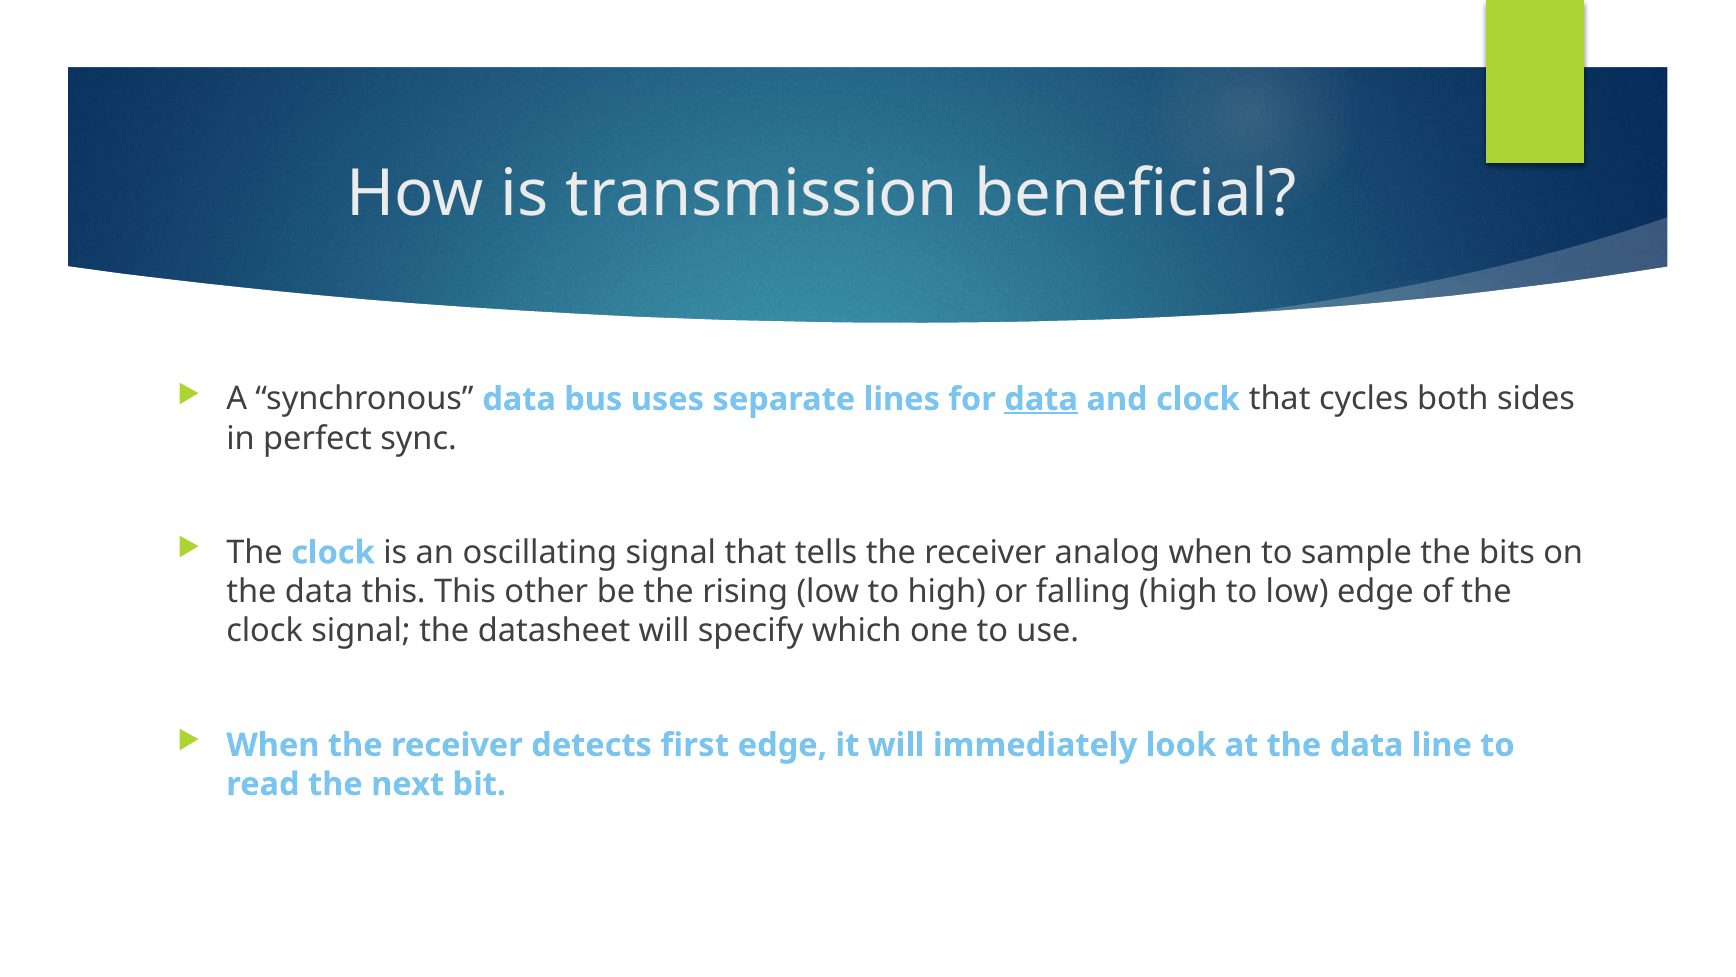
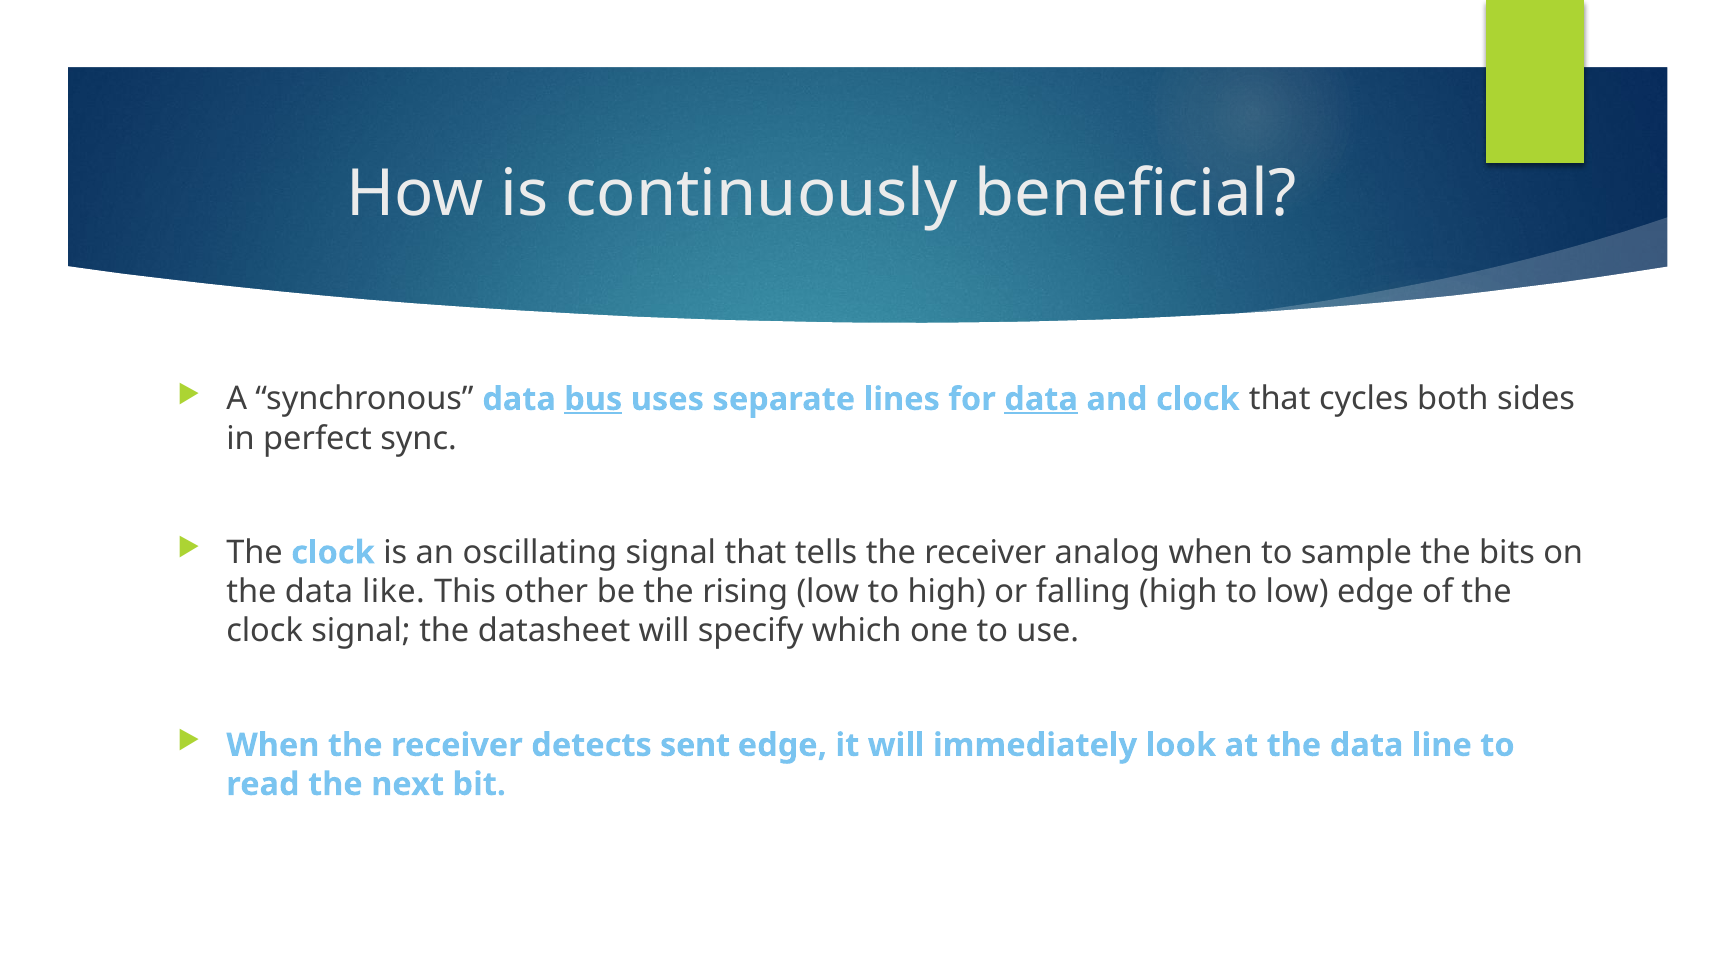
transmission: transmission -> continuously
bus underline: none -> present
data this: this -> like
first: first -> sent
